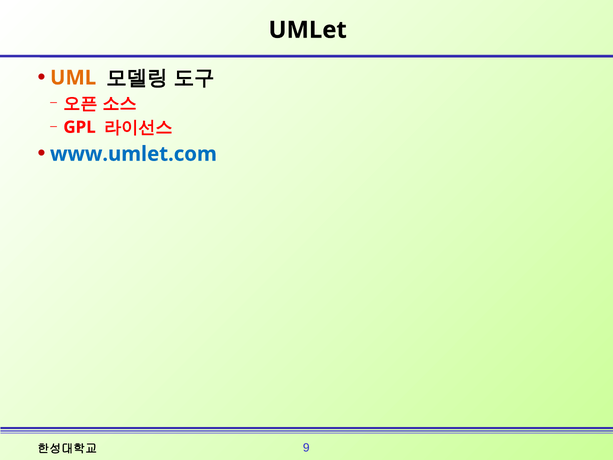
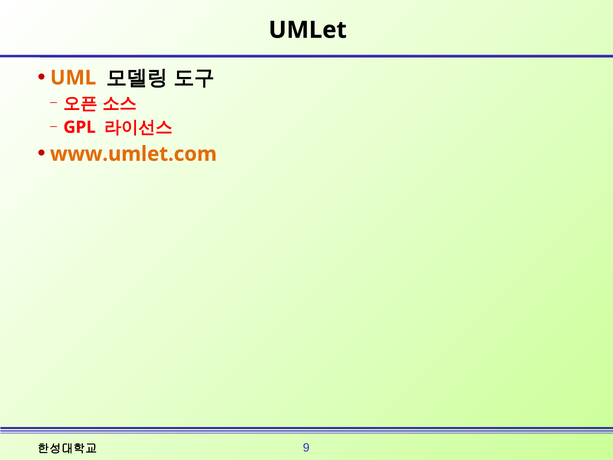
www.umlet.com colour: blue -> orange
